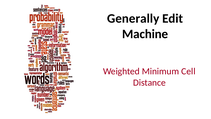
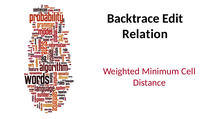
Generally: Generally -> Backtrace
Machine: Machine -> Relation
